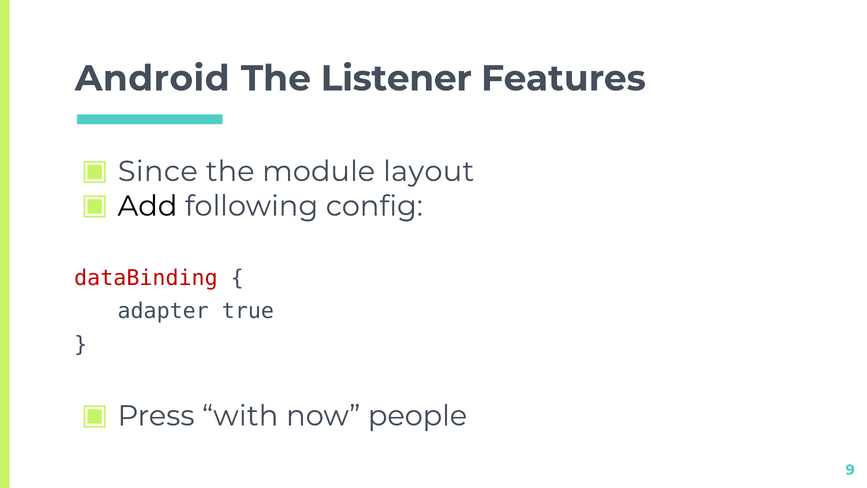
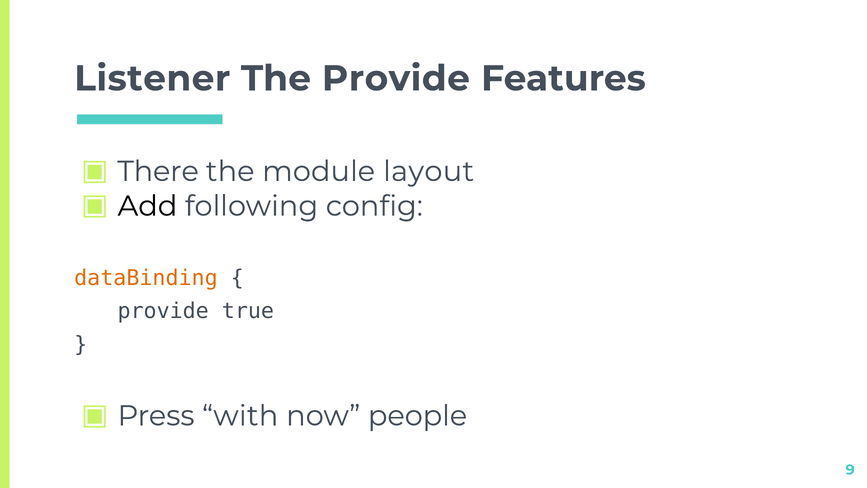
Android: Android -> Listener
The Listener: Listener -> Provide
Since: Since -> There
dataBinding colour: red -> orange
adapter at (163, 311): adapter -> provide
